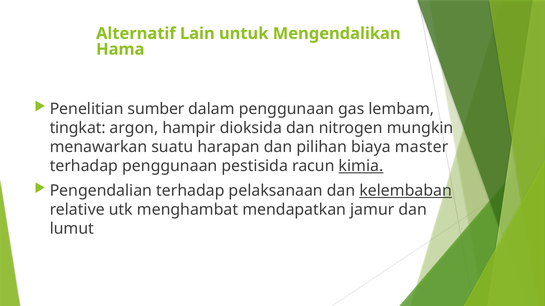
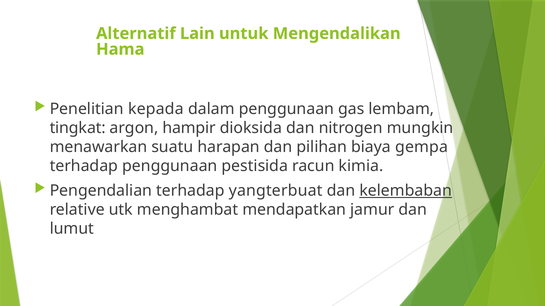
sumber: sumber -> kepada
master: master -> gempa
kimia underline: present -> none
pelaksanaan: pelaksanaan -> yangterbuat
